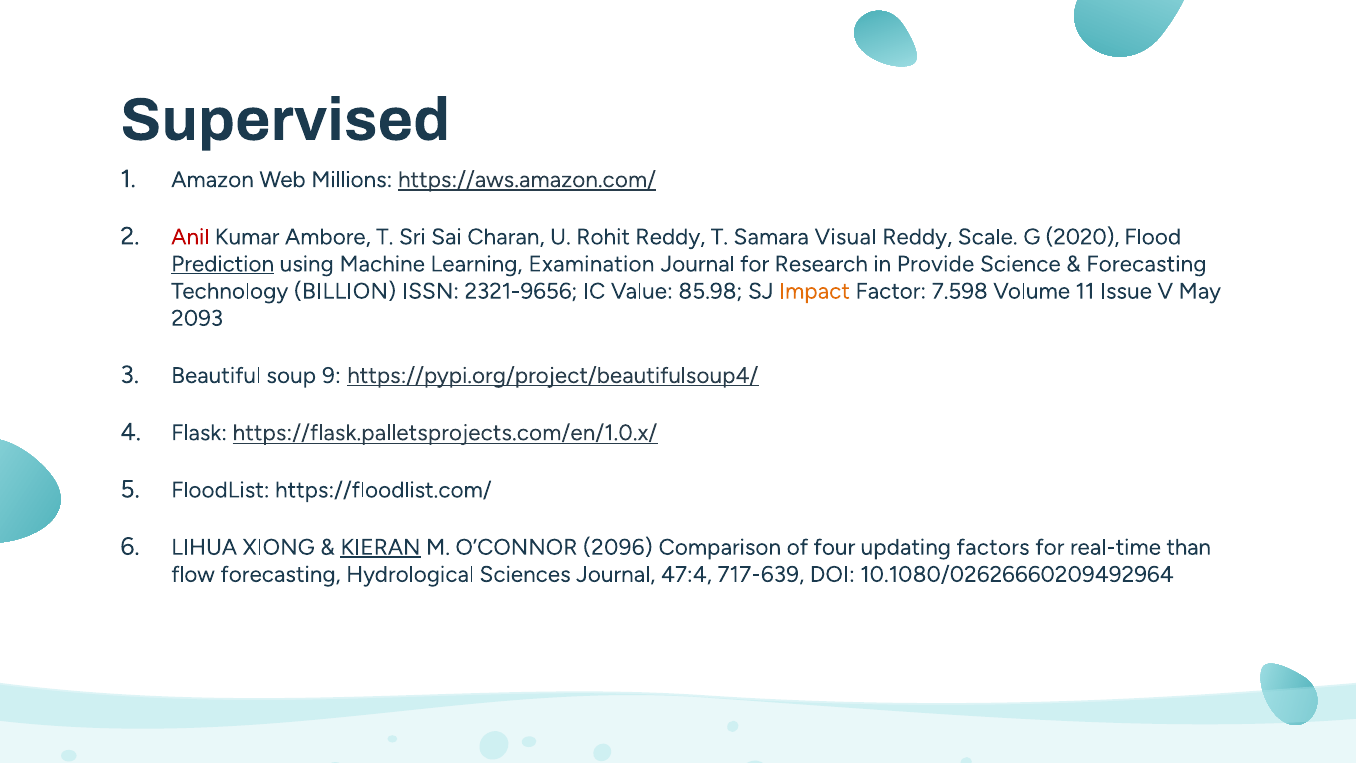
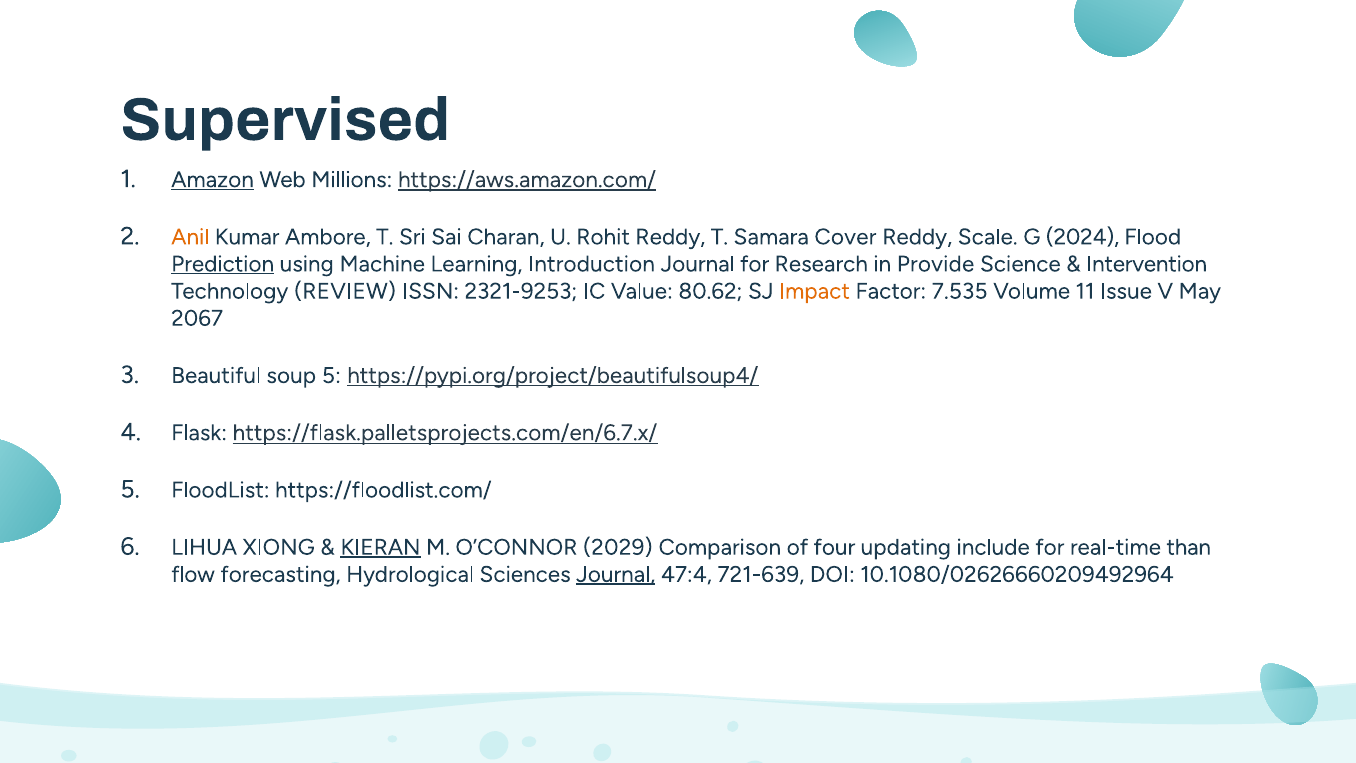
Amazon underline: none -> present
Anil colour: red -> orange
Visual: Visual -> Cover
2020: 2020 -> 2024
Examination: Examination -> Introduction
Forecasting at (1146, 264): Forecasting -> Intervention
BILLION: BILLION -> REVIEW
2321-9656: 2321-9656 -> 2321-9253
85.98: 85.98 -> 80.62
7.598: 7.598 -> 7.535
2093: 2093 -> 2067
soup 9: 9 -> 5
https://flask.palletsprojects.com/en/1.0.x/: https://flask.palletsprojects.com/en/1.0.x/ -> https://flask.palletsprojects.com/en/6.7.x/
2096: 2096 -> 2029
factors: factors -> include
Journal at (616, 574) underline: none -> present
717-639: 717-639 -> 721-639
